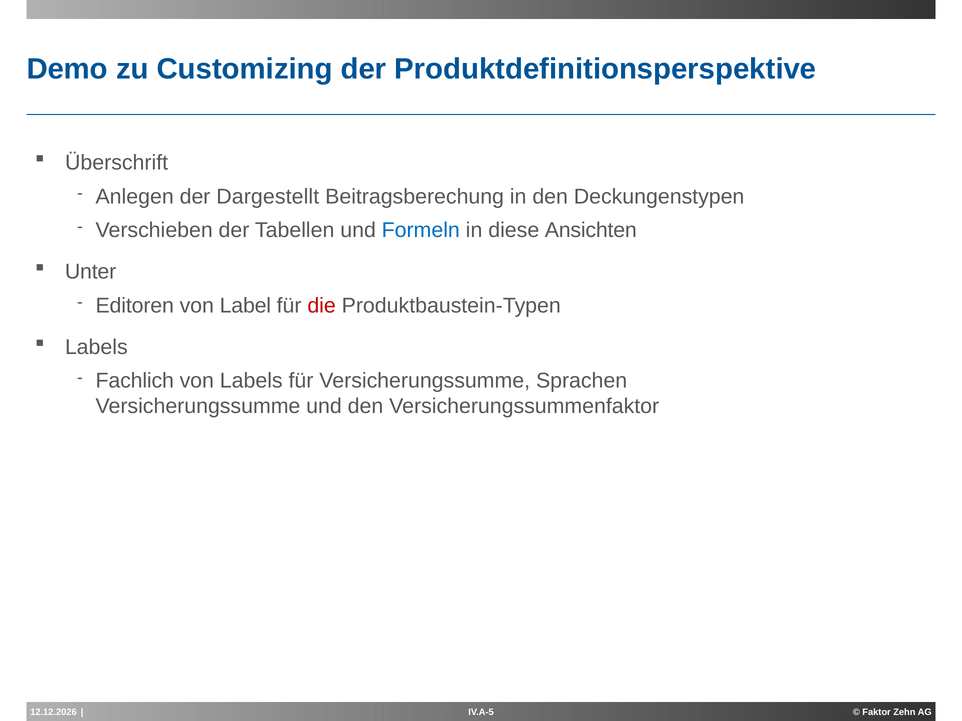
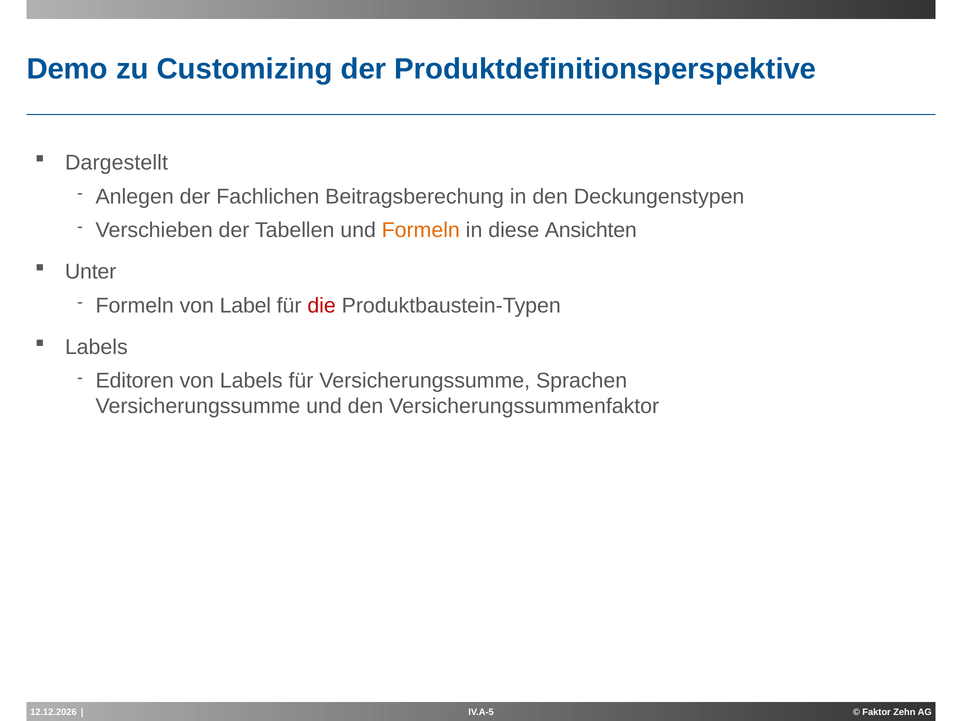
Überschrift: Überschrift -> Dargestellt
Dargestellt: Dargestellt -> Fachlichen
Formeln at (421, 230) colour: blue -> orange
Editoren at (135, 306): Editoren -> Formeln
Fachlich: Fachlich -> Editoren
